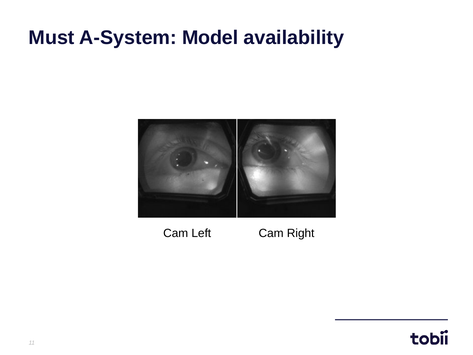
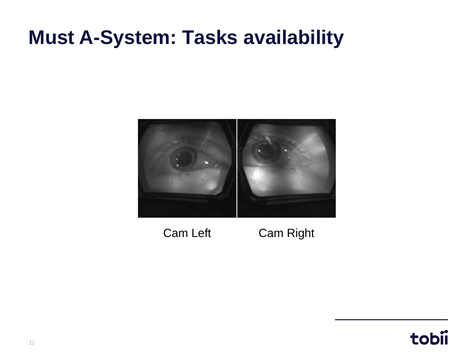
Model: Model -> Tasks
